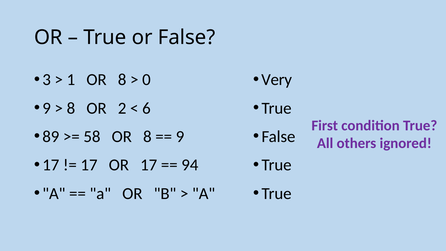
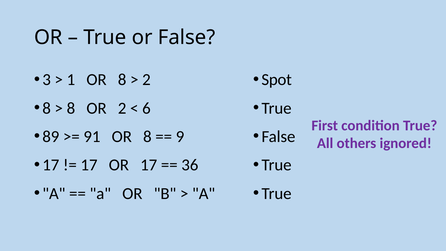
0 at (146, 80): 0 -> 2
Very: Very -> Spot
9 at (47, 108): 9 -> 8
58: 58 -> 91
94: 94 -> 36
